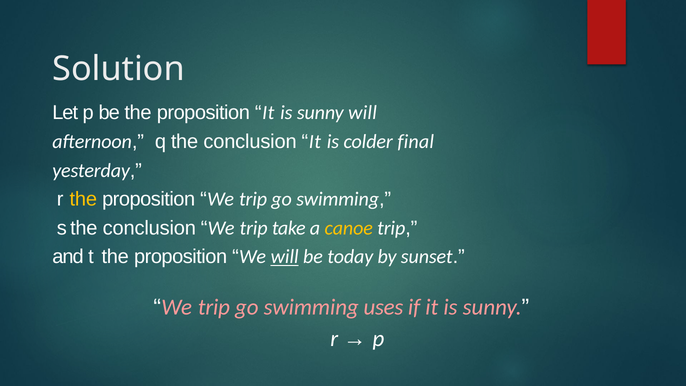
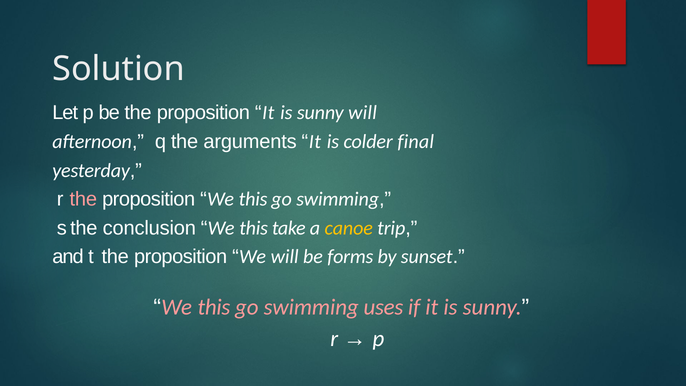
q the conclusion: conclusion -> arguments
the at (83, 199) colour: yellow -> pink
proposition We trip: trip -> this
trip at (254, 228): trip -> this
will at (285, 257) underline: present -> none
today: today -> forms
trip at (214, 307): trip -> this
